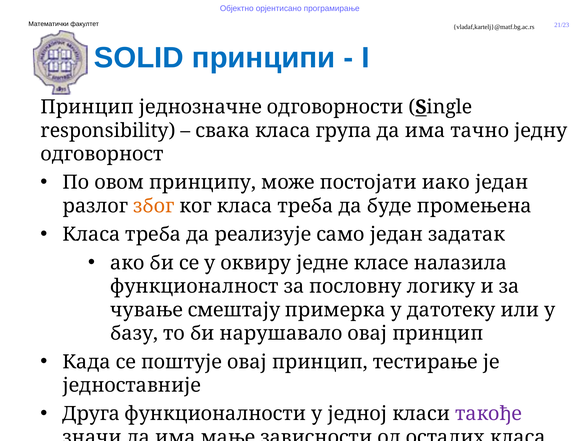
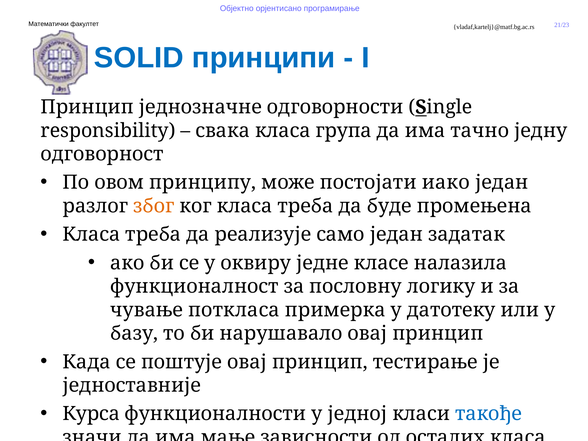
смештају: смештају -> поткласа
Друга: Друга -> Курса
такође colour: purple -> blue
